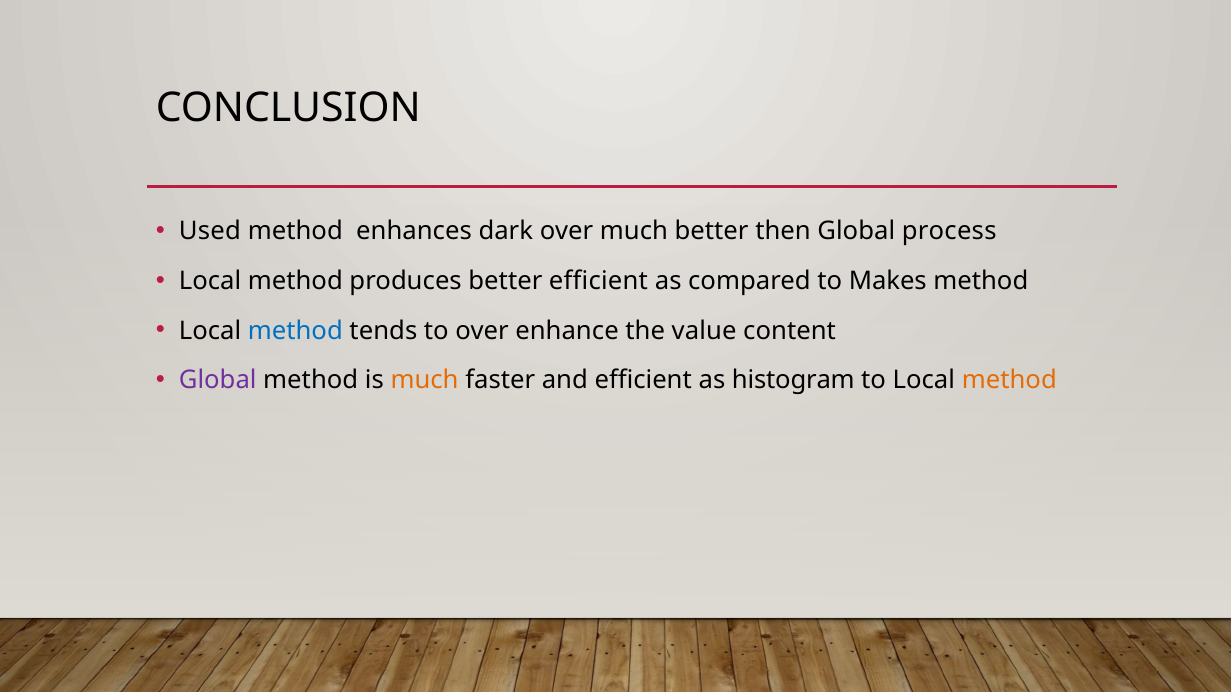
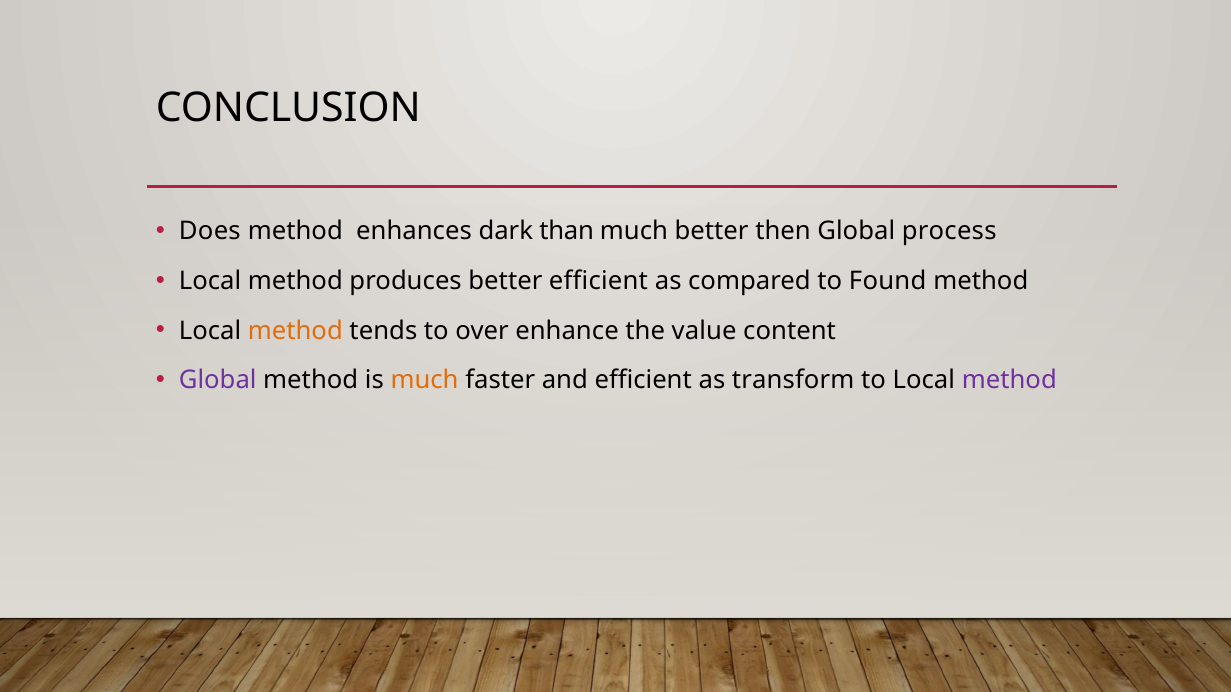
Used: Used -> Does
dark over: over -> than
Makes: Makes -> Found
method at (295, 331) colour: blue -> orange
histogram: histogram -> transform
method at (1009, 381) colour: orange -> purple
